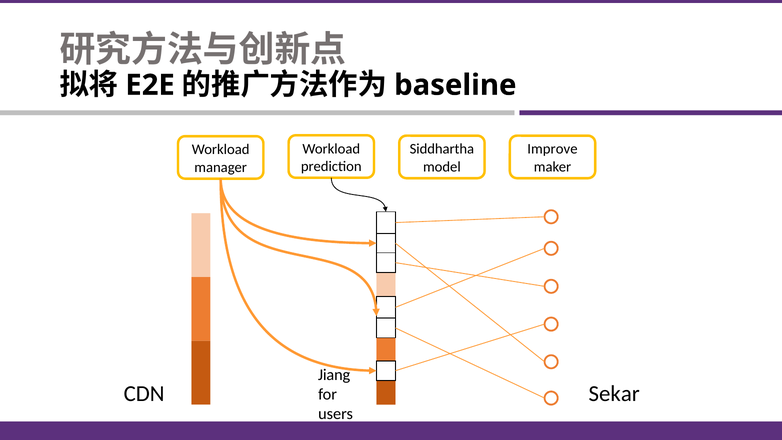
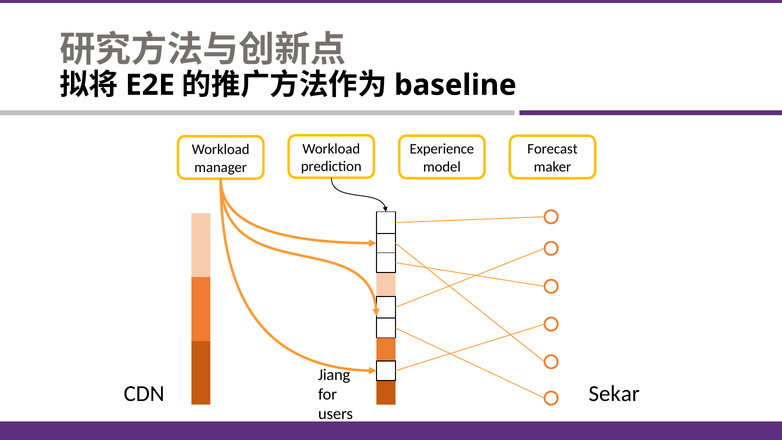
Siddhartha: Siddhartha -> Experience
Improve: Improve -> Forecast
